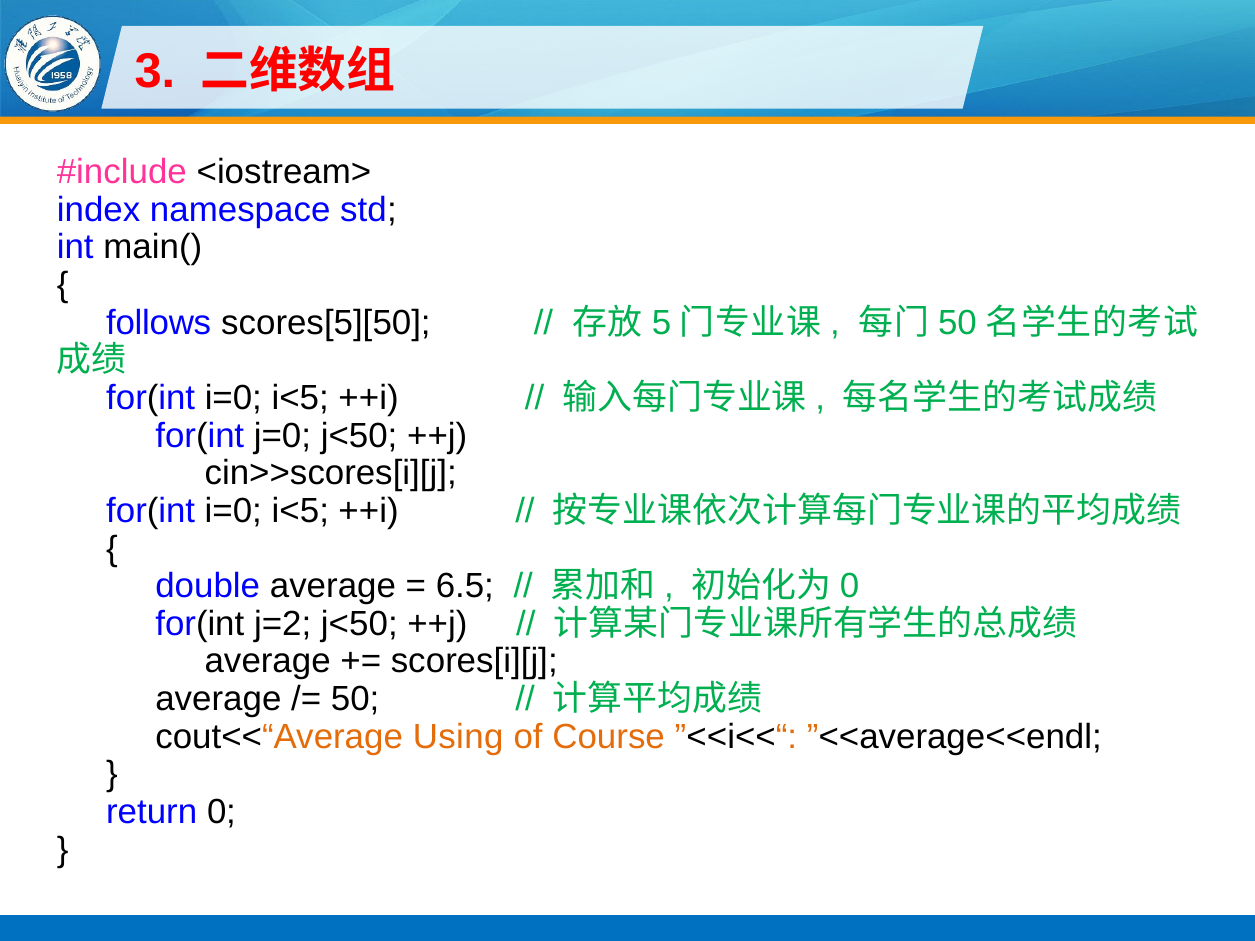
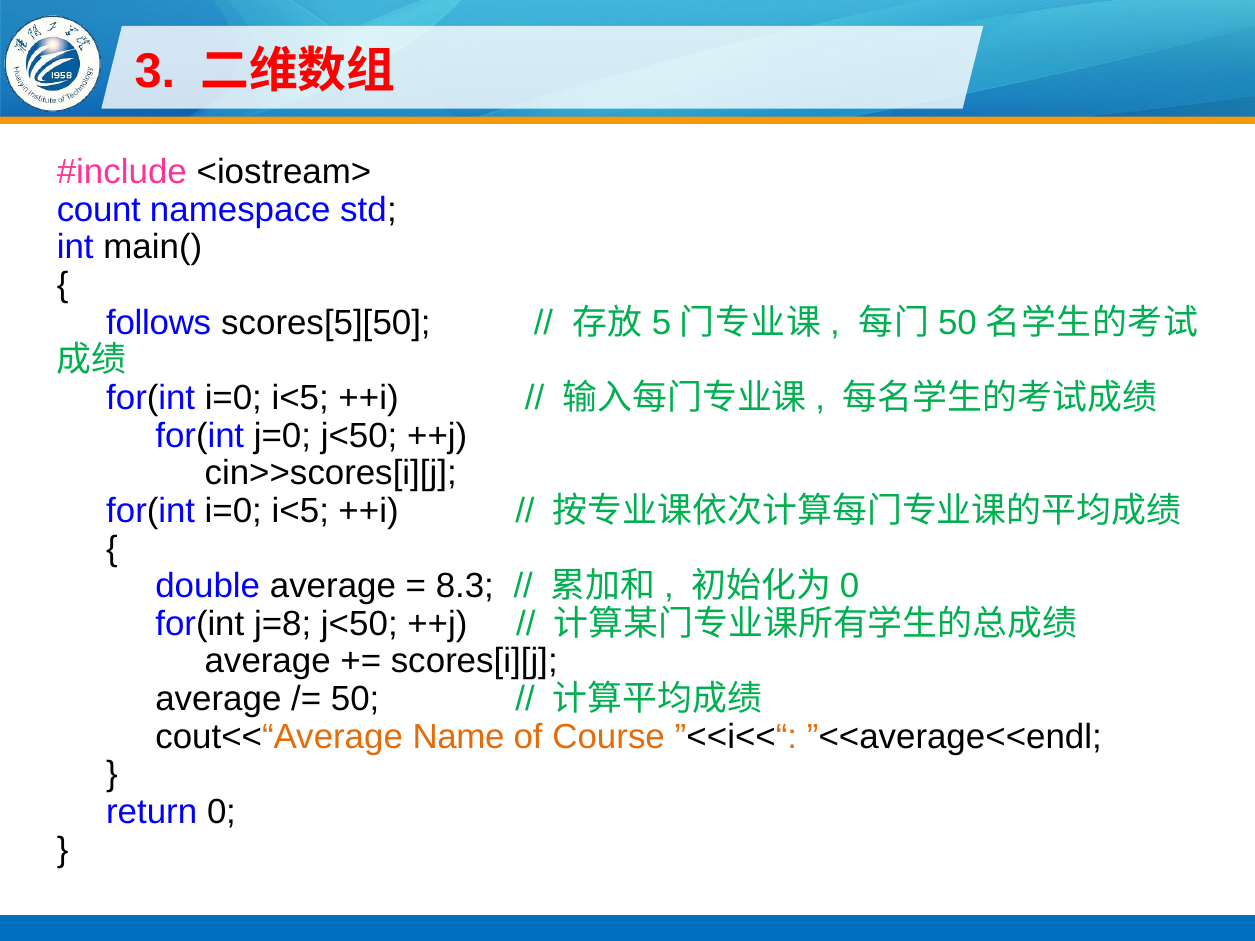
index: index -> count
6.5: 6.5 -> 8.3
j=2: j=2 -> j=8
Using: Using -> Name
